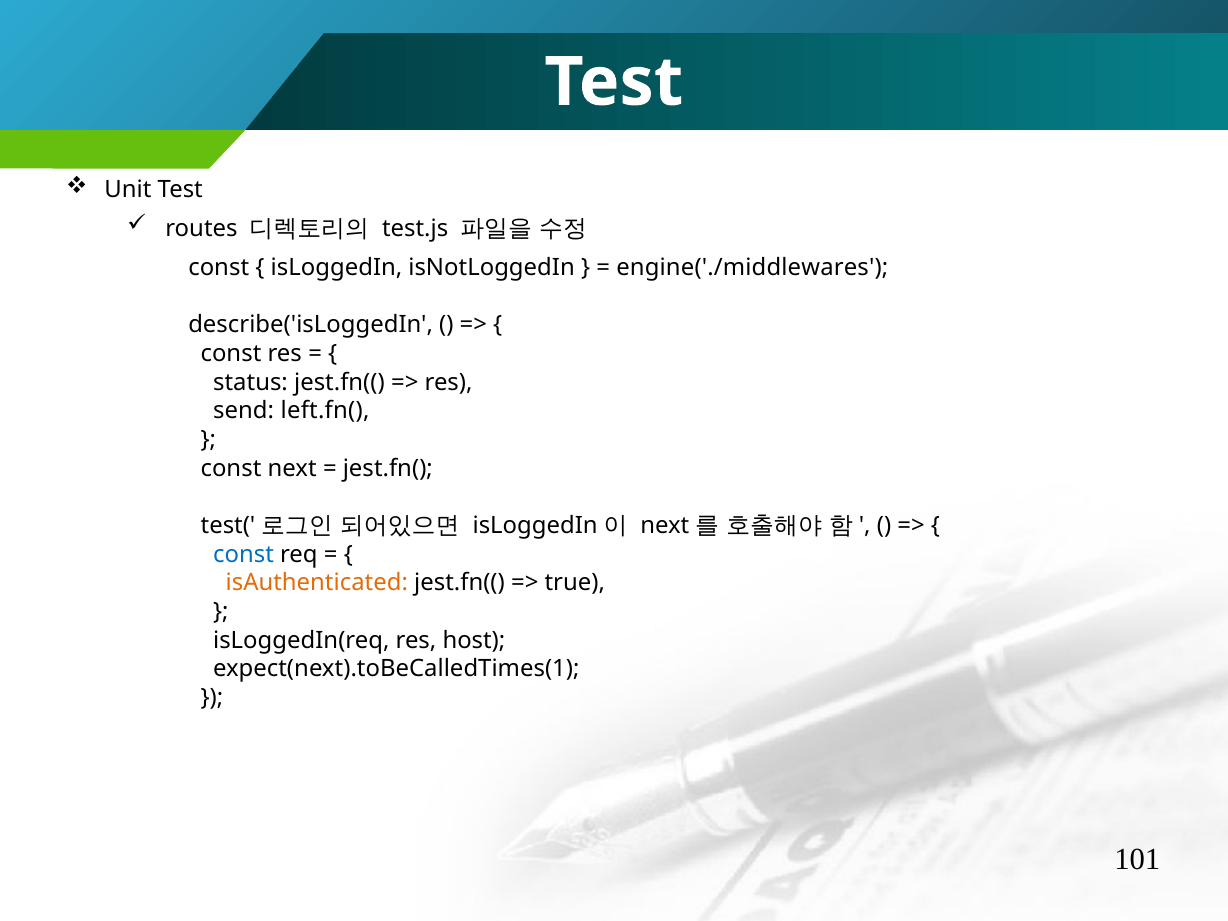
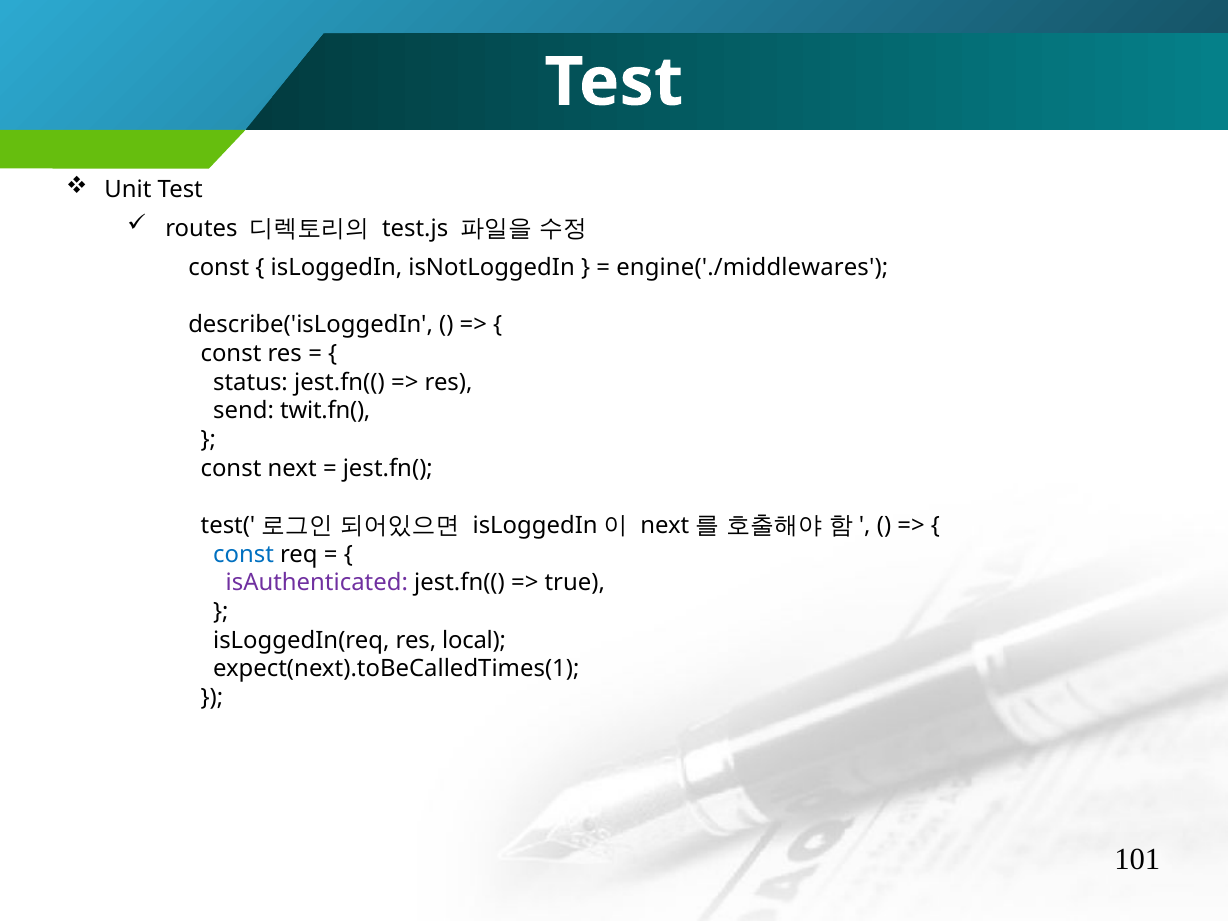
left.fn(: left.fn( -> twit.fn(
isAuthenticated colour: orange -> purple
host: host -> local
